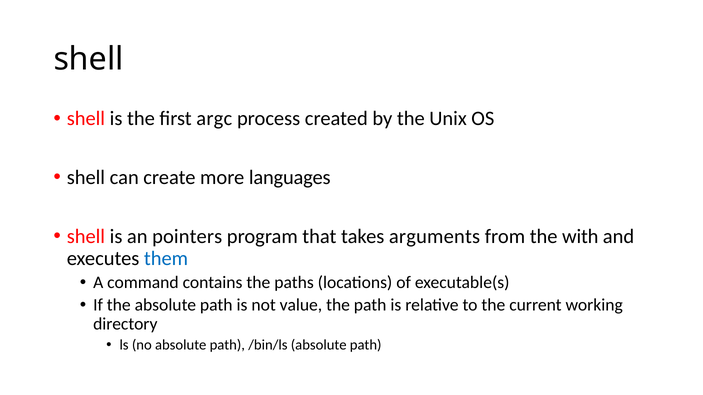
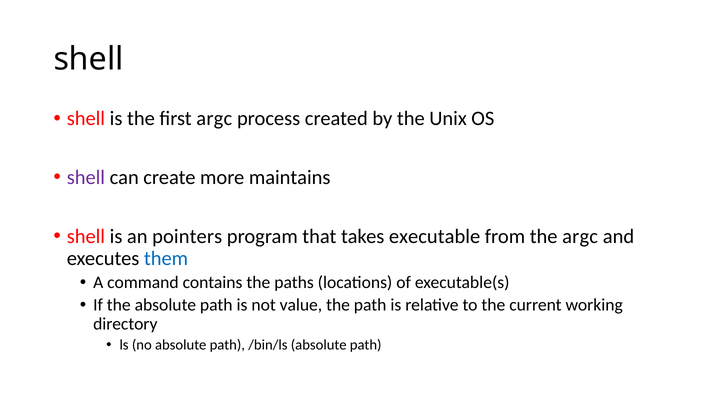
shell at (86, 178) colour: black -> purple
languages: languages -> maintains
arguments: arguments -> executable
the with: with -> argc
